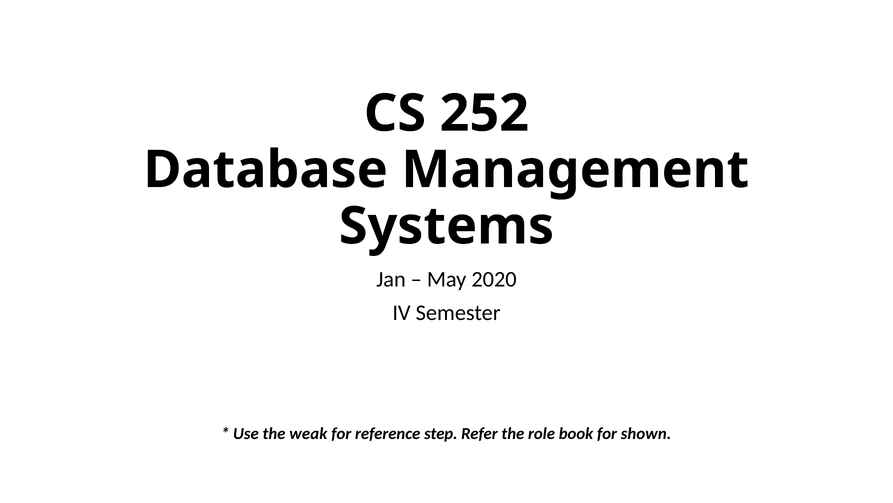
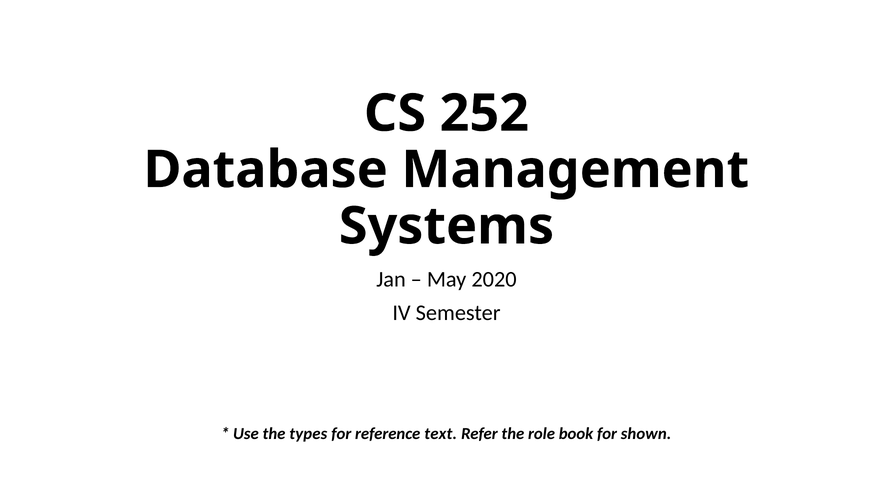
weak: weak -> types
step: step -> text
